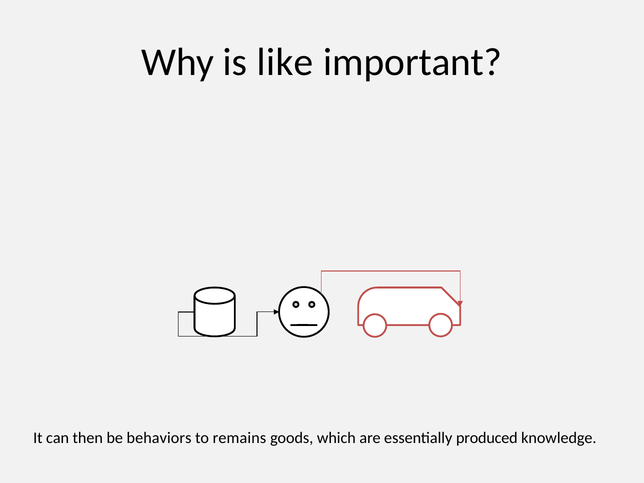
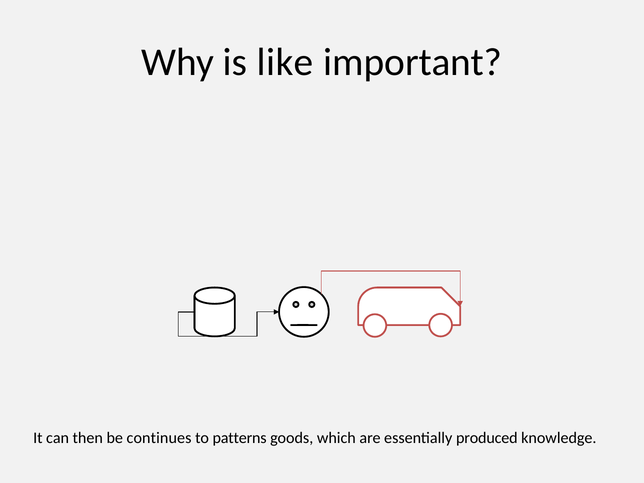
behaviors: behaviors -> continues
remains: remains -> patterns
